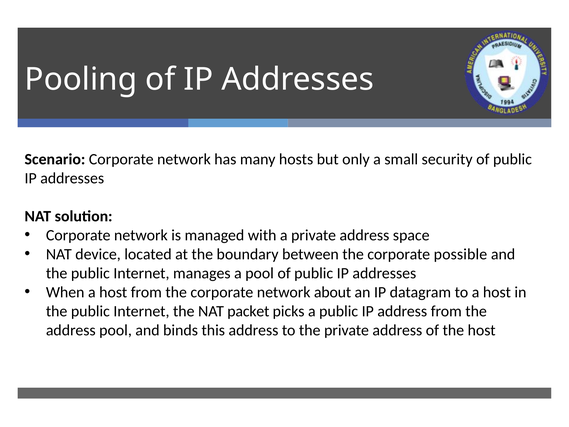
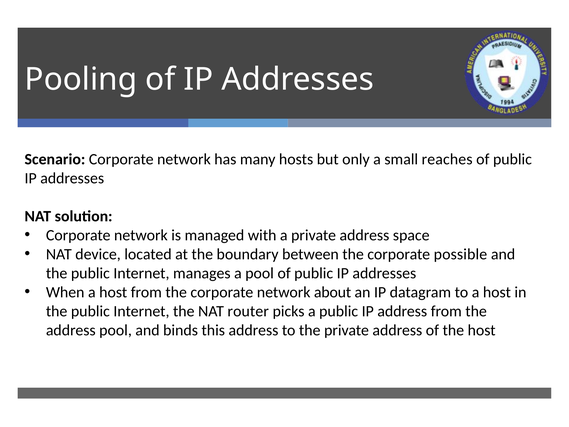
security: security -> reaches
packet: packet -> router
